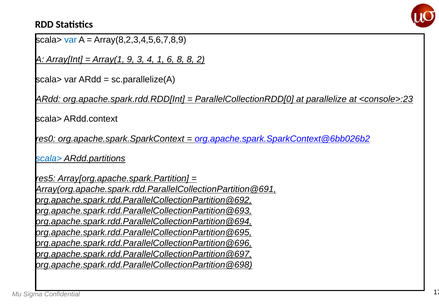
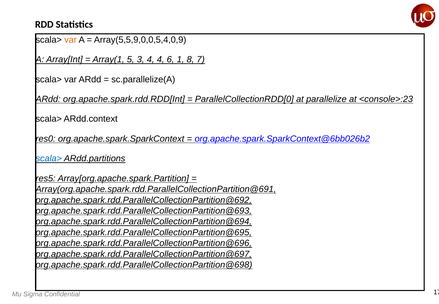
var at (71, 40) colour: blue -> orange
Array(8,2,3,4,5,6,7,8,9: Array(8,2,3,4,5,6,7,8,9 -> Array(5,5,9,0,0,5,4,0,9
9: 9 -> 5
4 1: 1 -> 4
6 8: 8 -> 1
2: 2 -> 7
